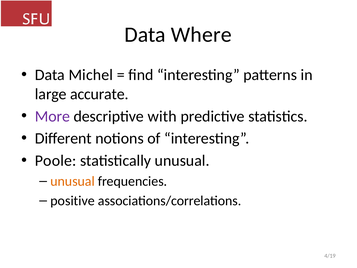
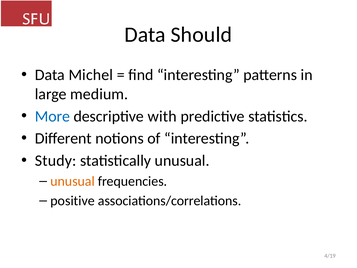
Where: Where -> Should
accurate: accurate -> medium
More colour: purple -> blue
Poole: Poole -> Study
